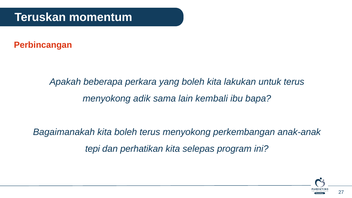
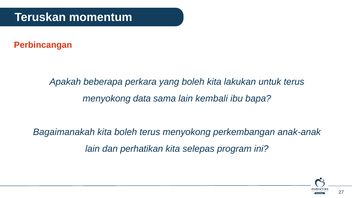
adik: adik -> data
tepi at (93, 149): tepi -> lain
